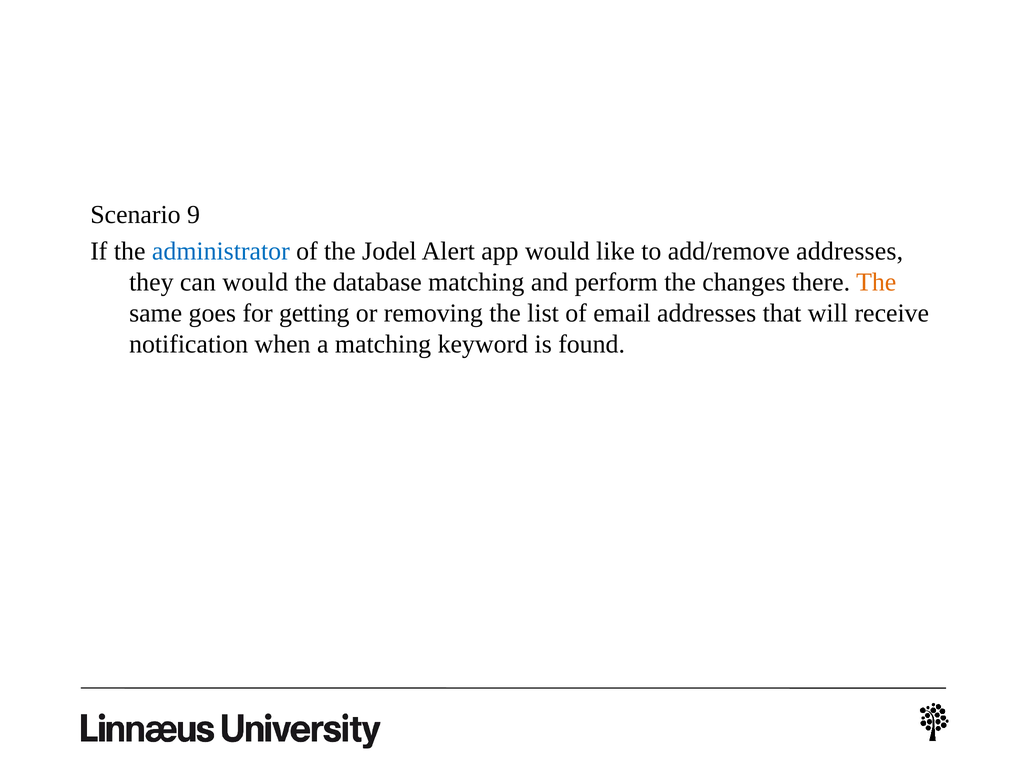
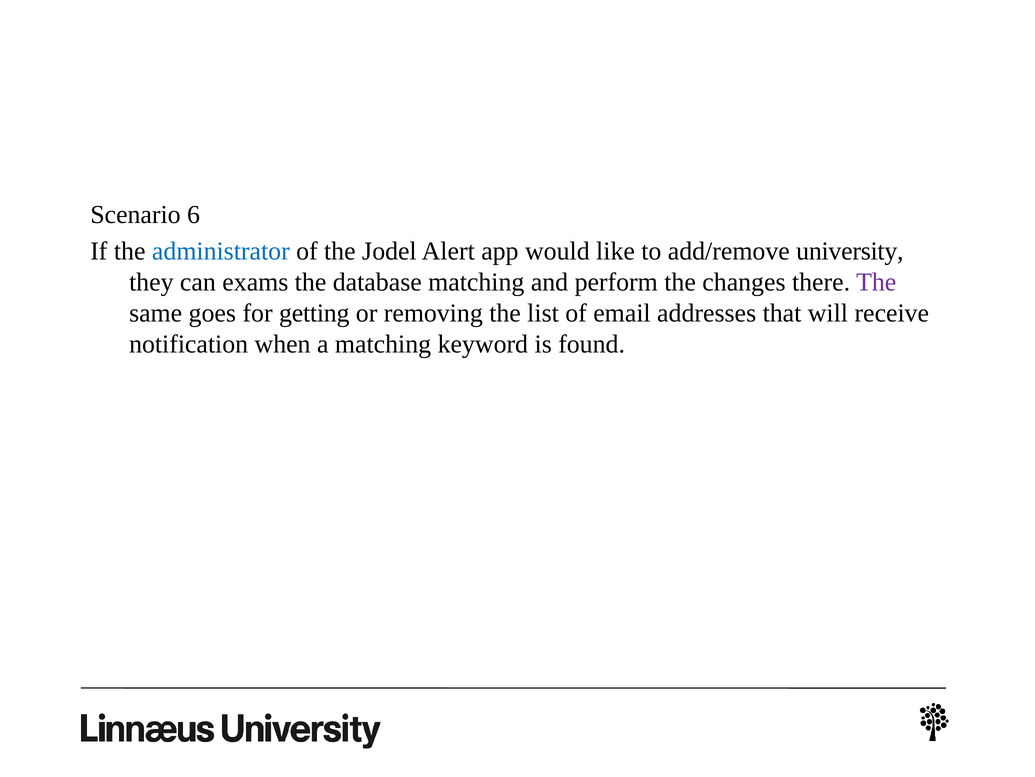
9: 9 -> 6
add/remove addresses: addresses -> university
can would: would -> exams
The at (876, 282) colour: orange -> purple
